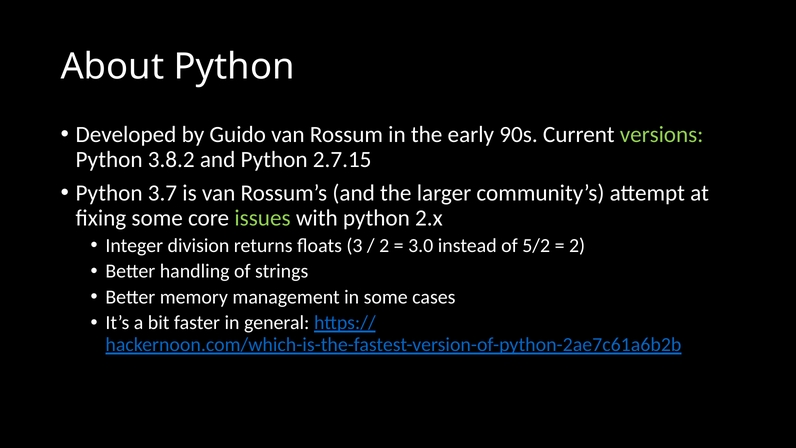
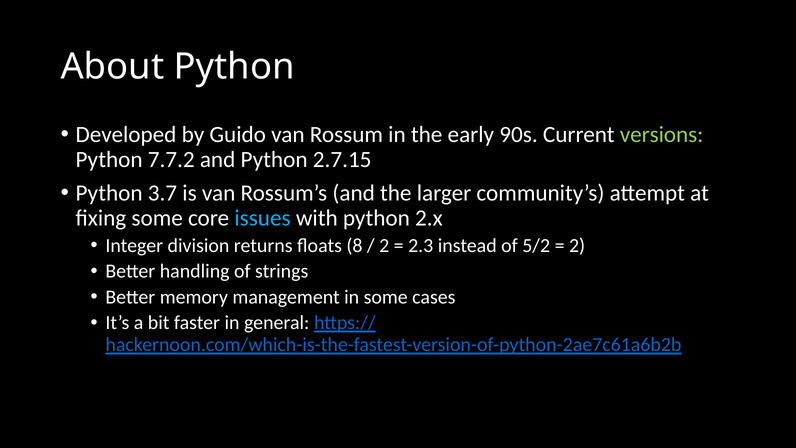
3.8.2: 3.8.2 -> 7.7.2
issues colour: light green -> light blue
3: 3 -> 8
3.0: 3.0 -> 2.3
